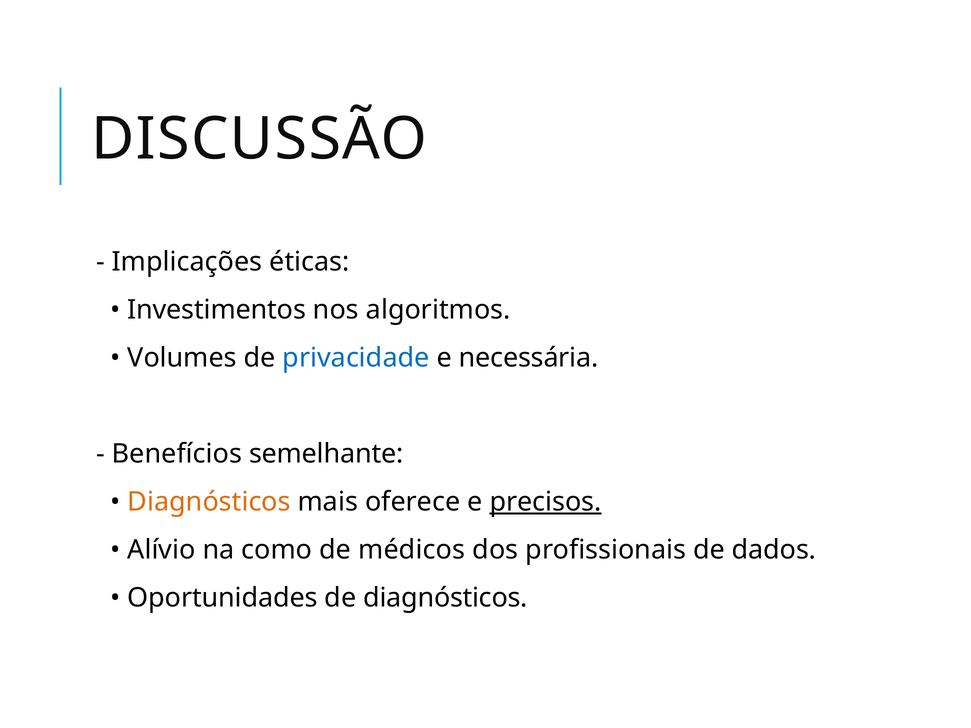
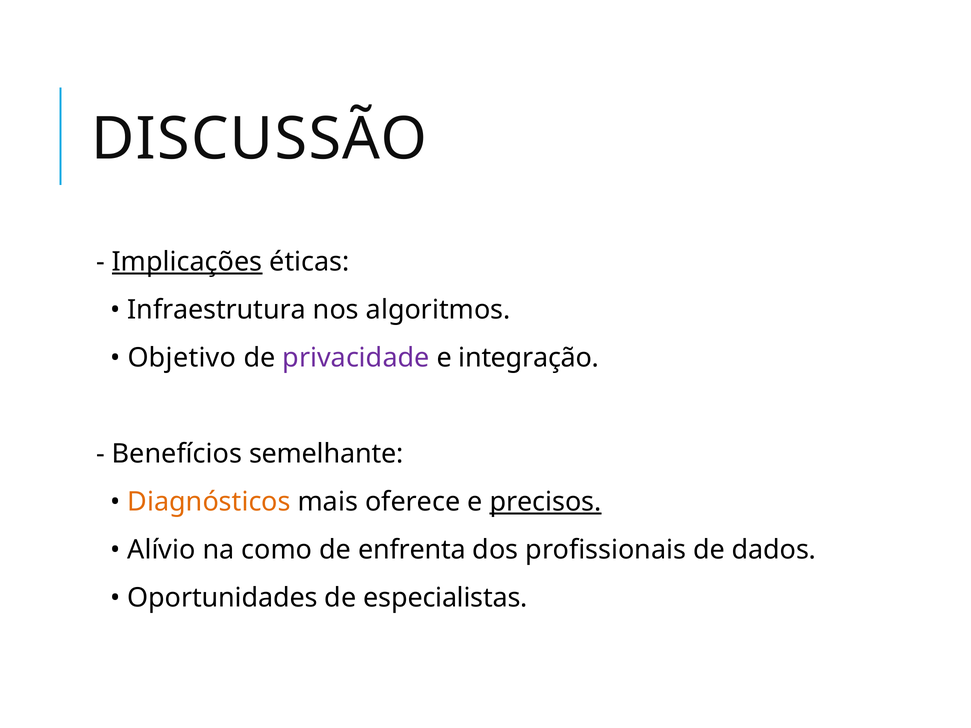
Implicações underline: none -> present
Investimentos: Investimentos -> Infraestrutura
Volumes: Volumes -> Objetivo
privacidade colour: blue -> purple
necessária: necessária -> integração
médicos: médicos -> enfrenta
de diagnósticos: diagnósticos -> especialistas
